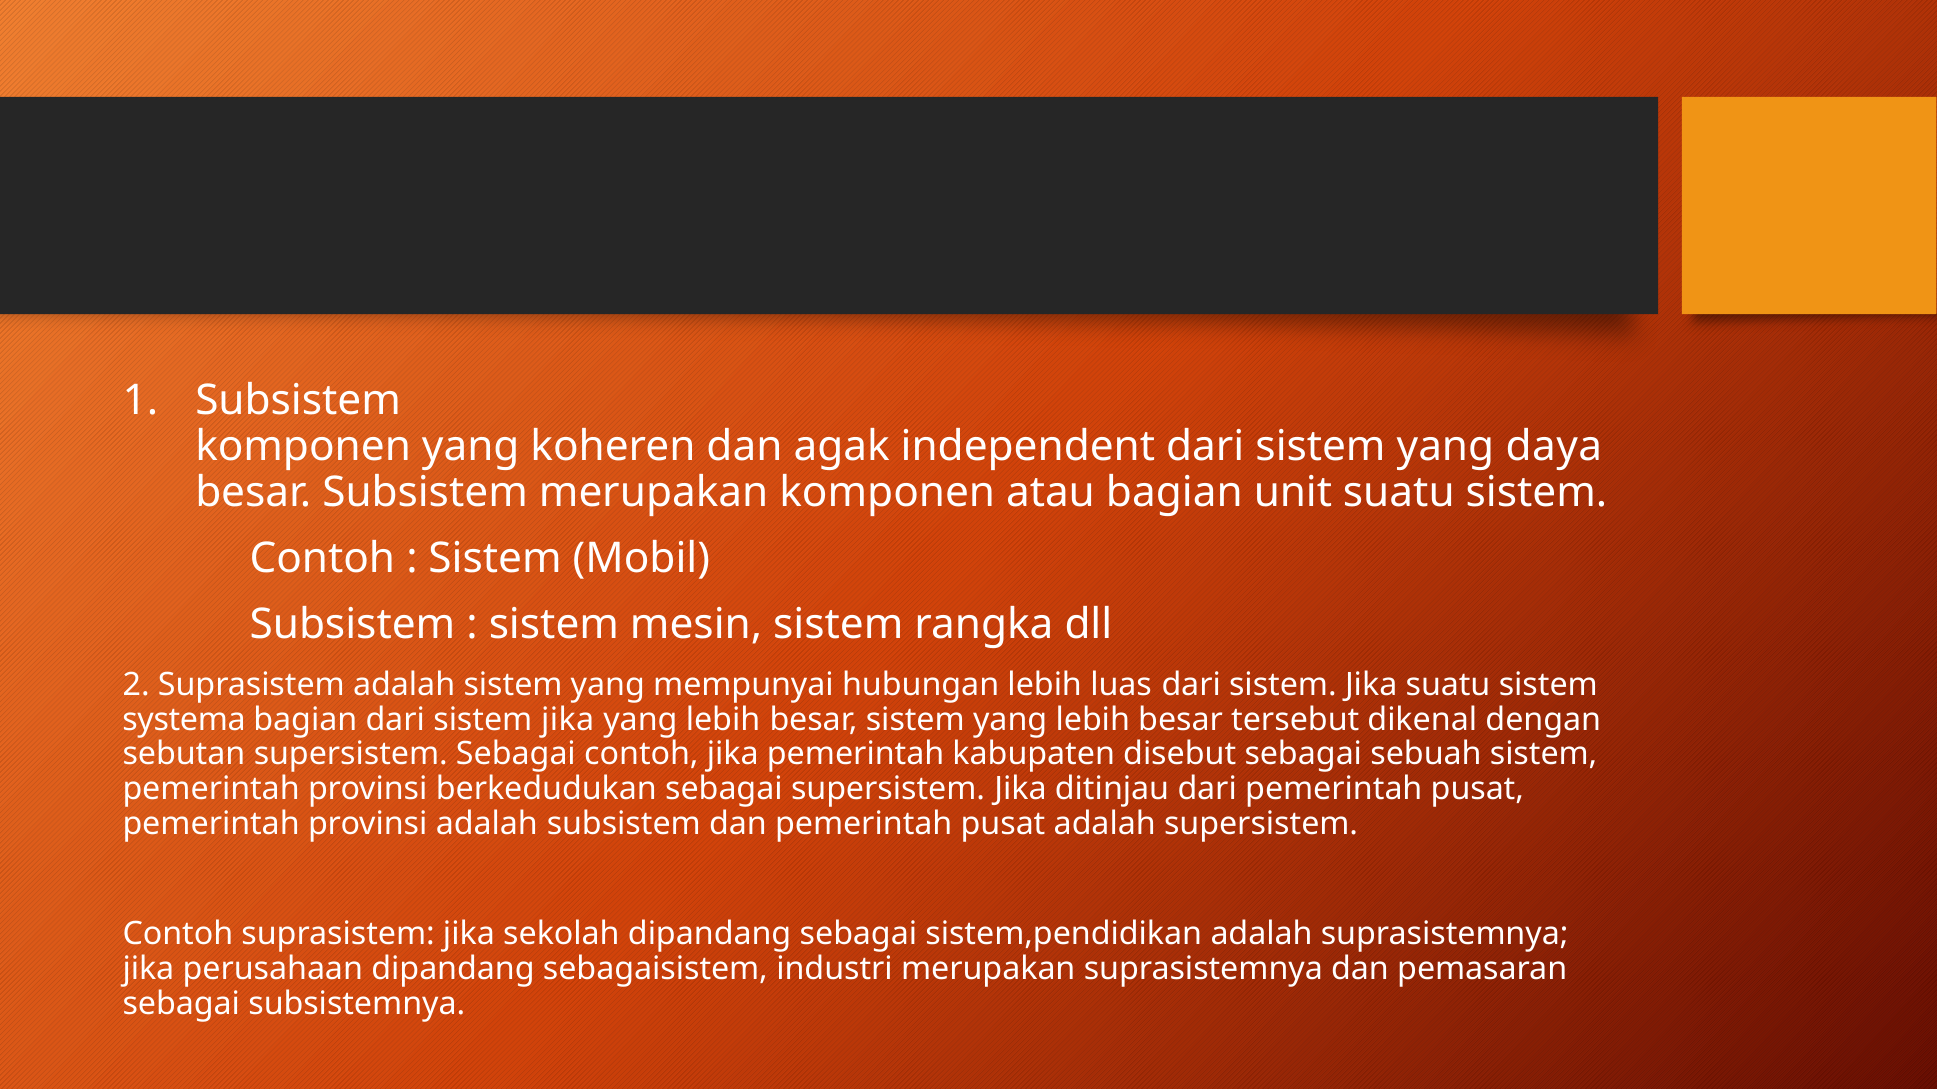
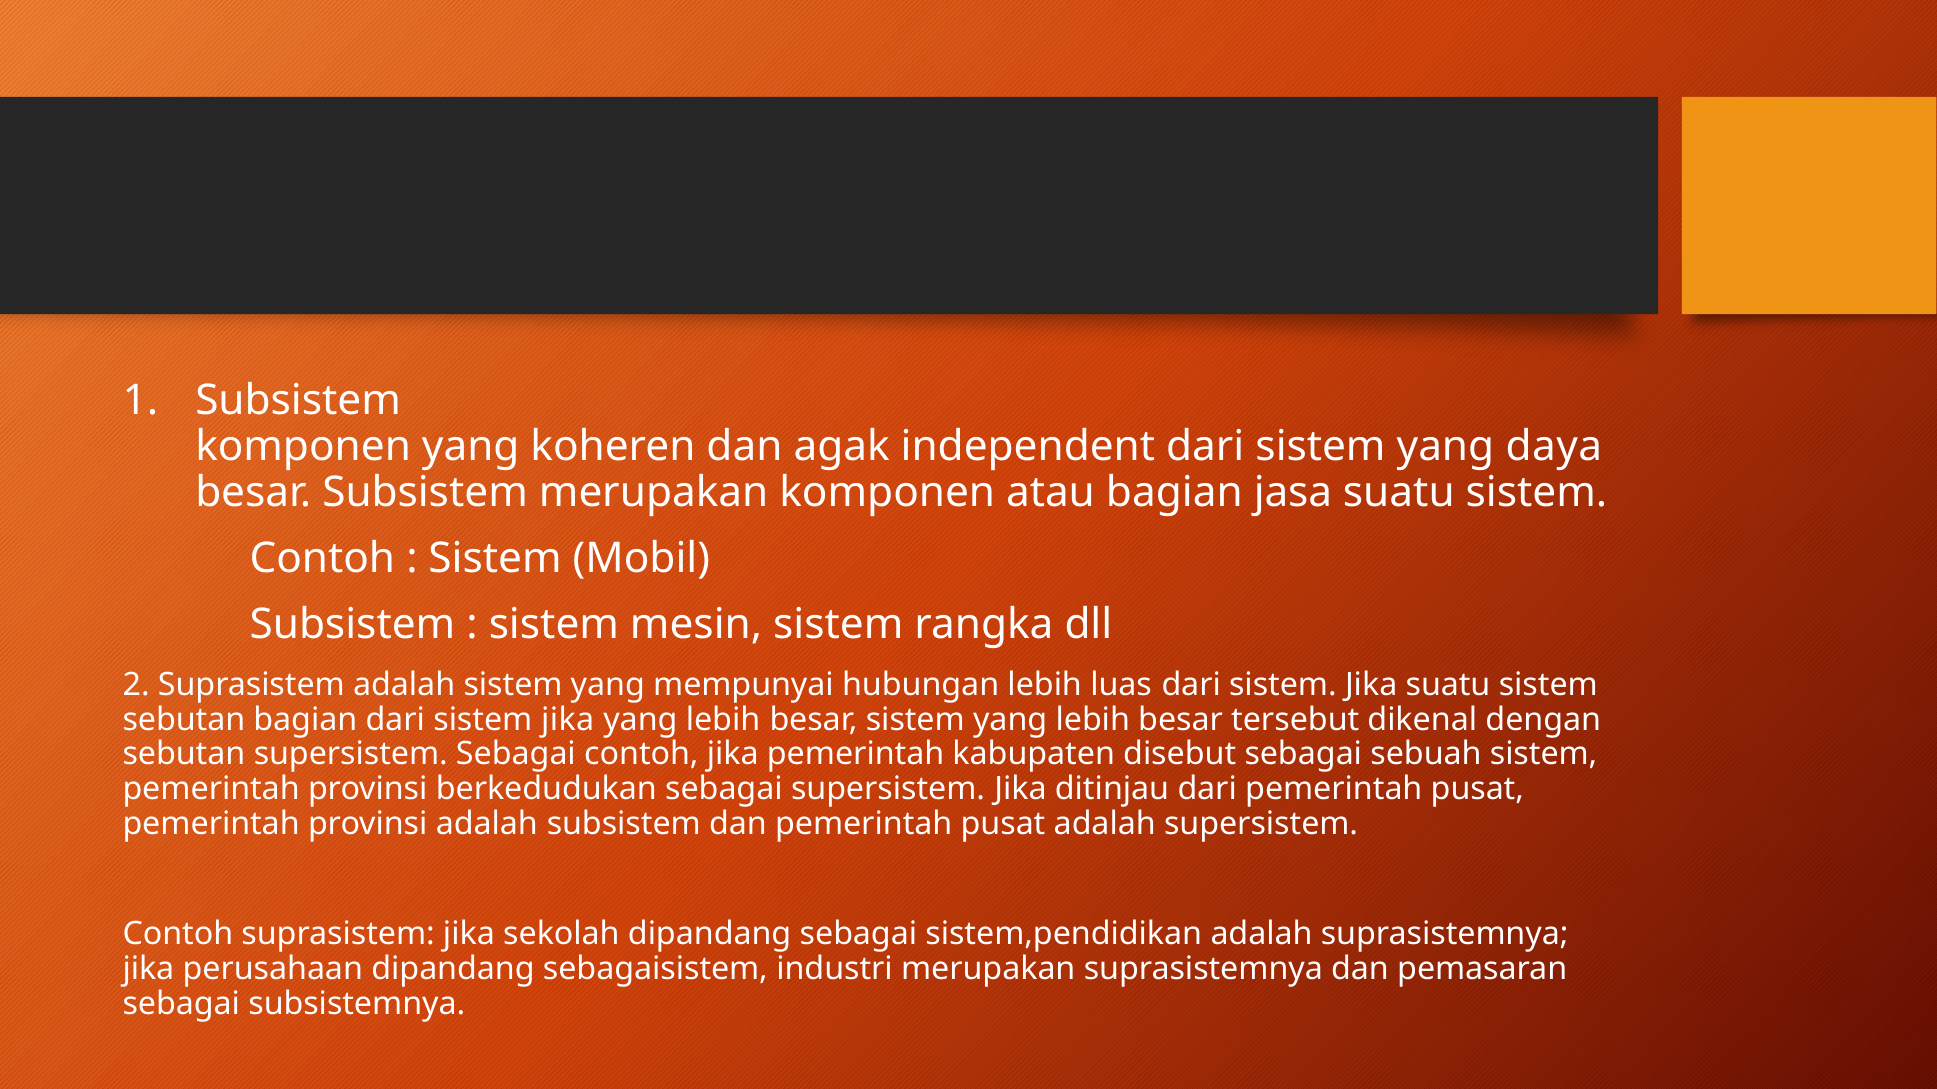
unit: unit -> jasa
systema at (184, 720): systema -> sebutan
